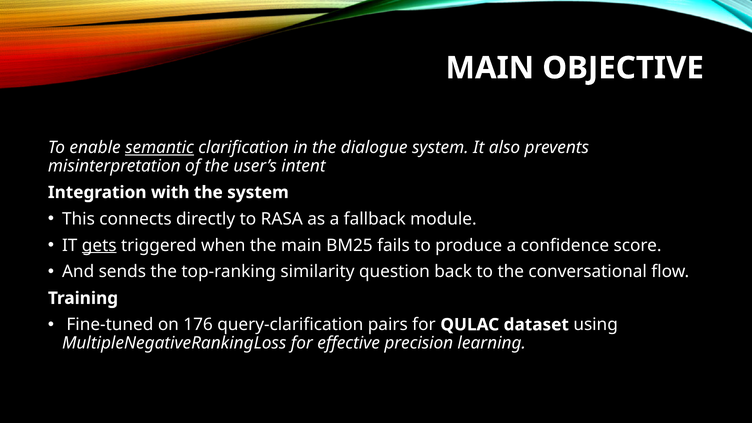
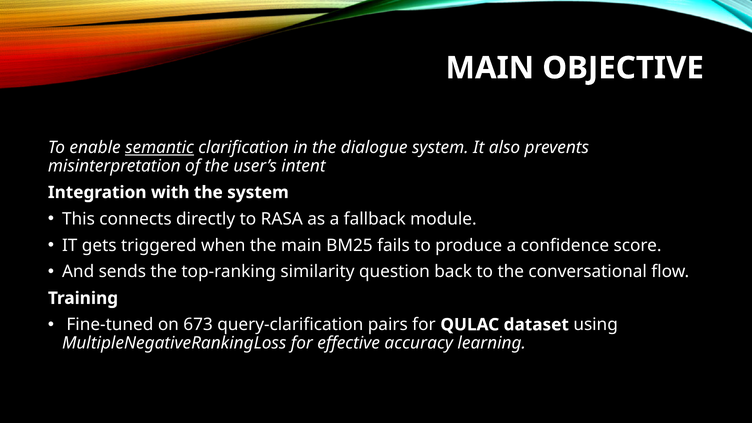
gets underline: present -> none
176: 176 -> 673
precision: precision -> accuracy
